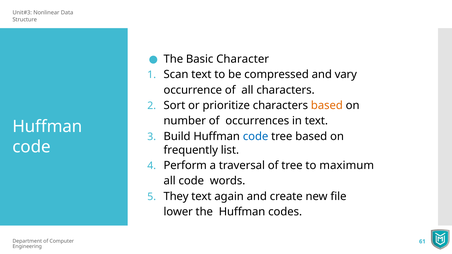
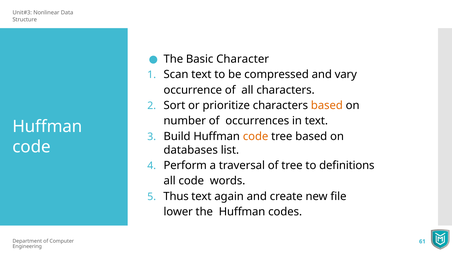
code at (256, 137) colour: blue -> orange
frequently: frequently -> databases
maximum: maximum -> deﬁnitions
They: They -> Thus
